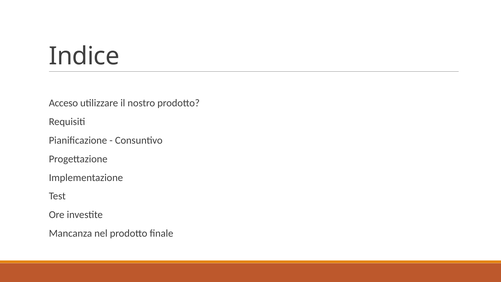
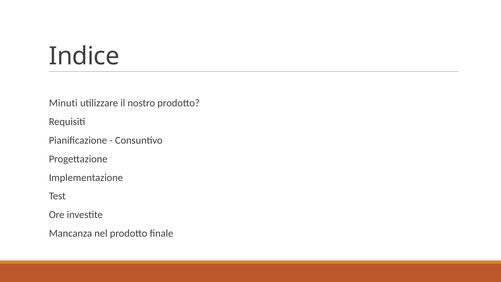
Acceso: Acceso -> Minuti
